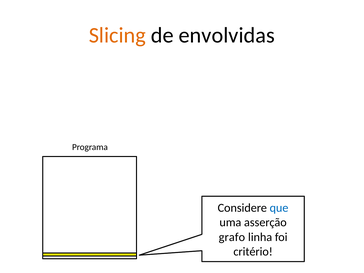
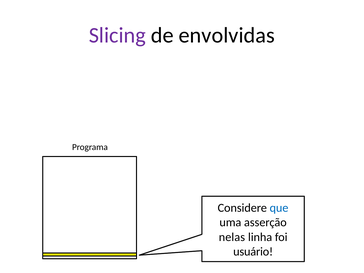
Slicing colour: orange -> purple
grafo: grafo -> nelas
critério: critério -> usuário
